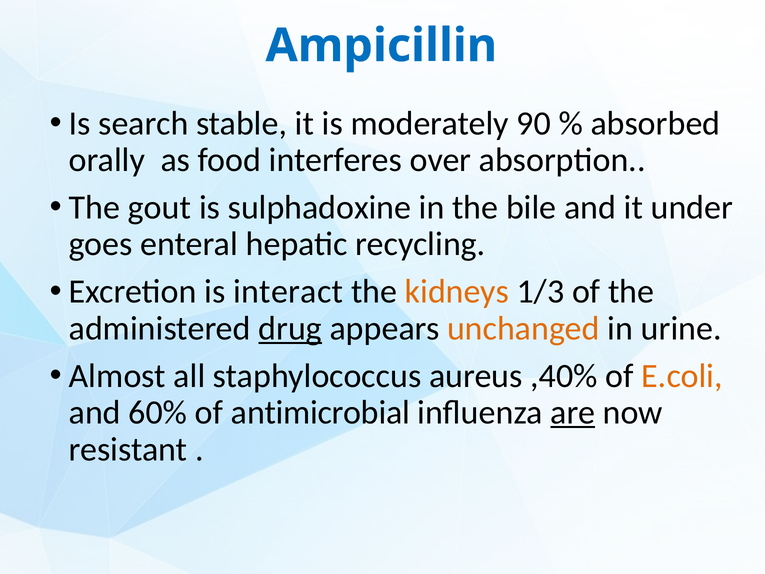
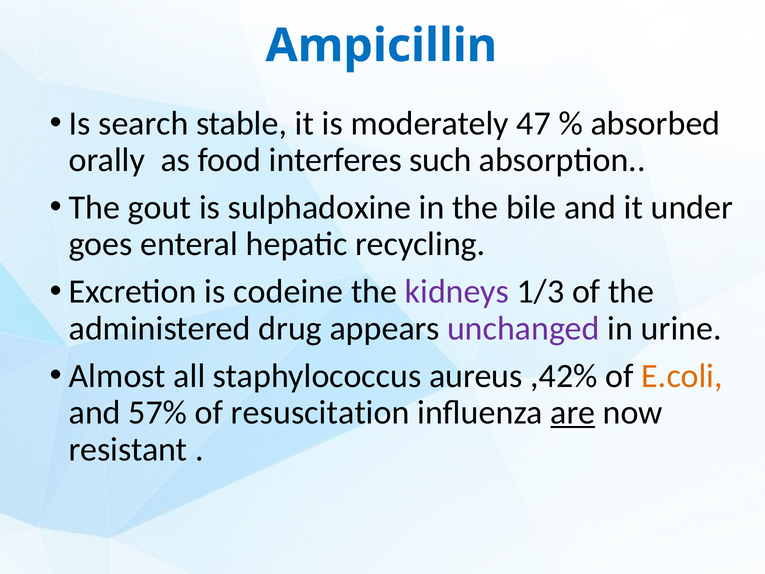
90: 90 -> 47
over: over -> such
interact: interact -> codeine
kidneys colour: orange -> purple
drug underline: present -> none
unchanged colour: orange -> purple
,40%: ,40% -> ,42%
60%: 60% -> 57%
antimicrobial: antimicrobial -> resuscitation
